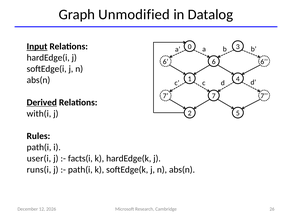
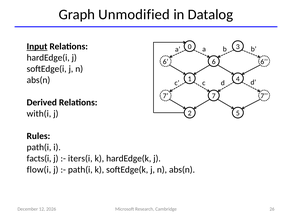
Derived underline: present -> none
user(i: user(i -> facts(i
facts(i: facts(i -> iters(i
runs(i: runs(i -> flow(i
